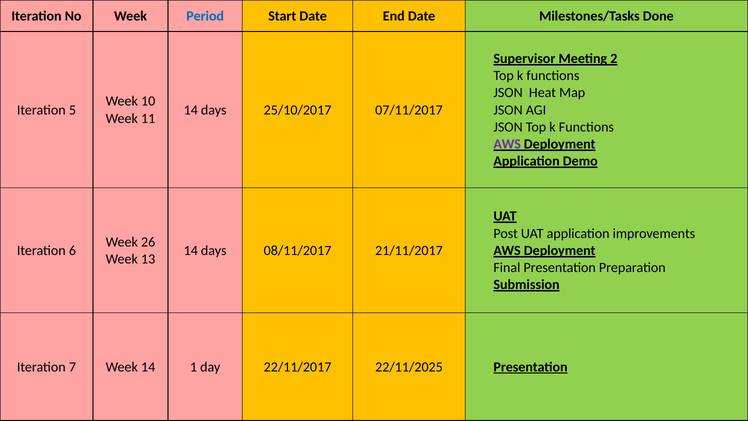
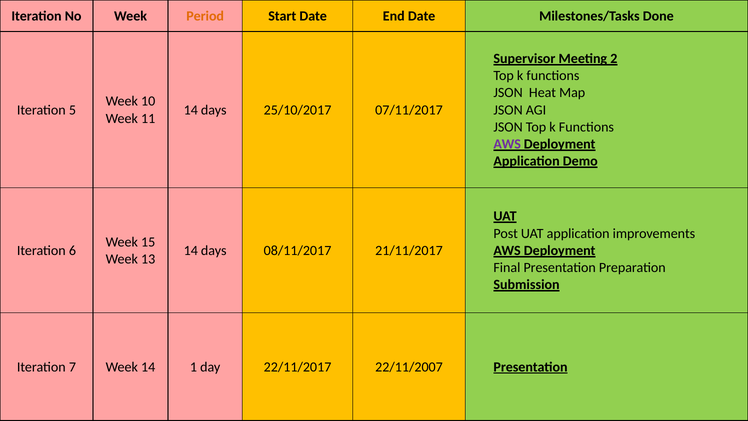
Period colour: blue -> orange
26: 26 -> 15
22/11/2025: 22/11/2025 -> 22/11/2007
